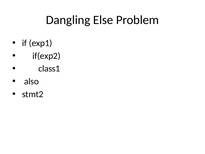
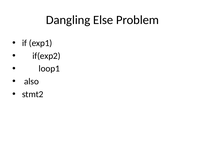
class1: class1 -> loop1
